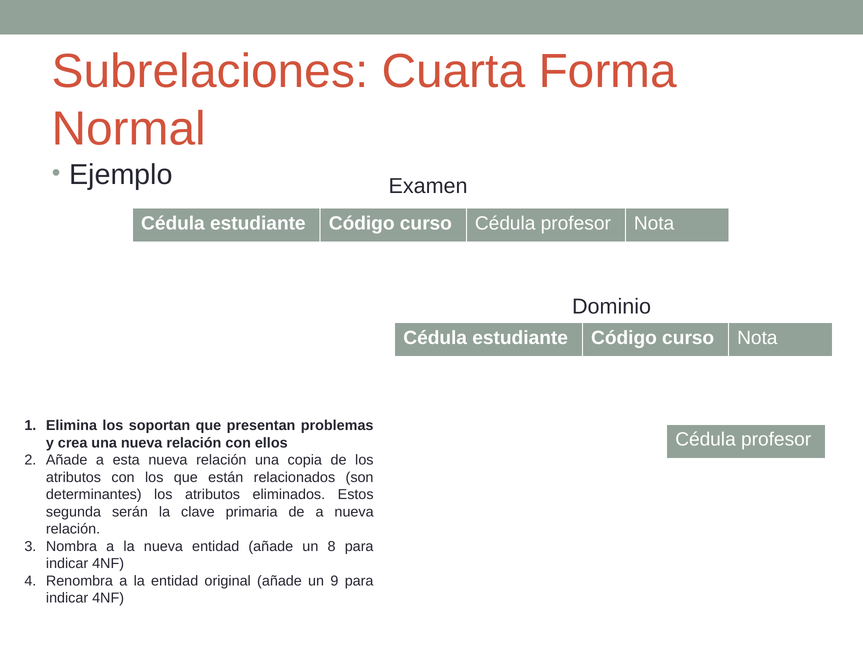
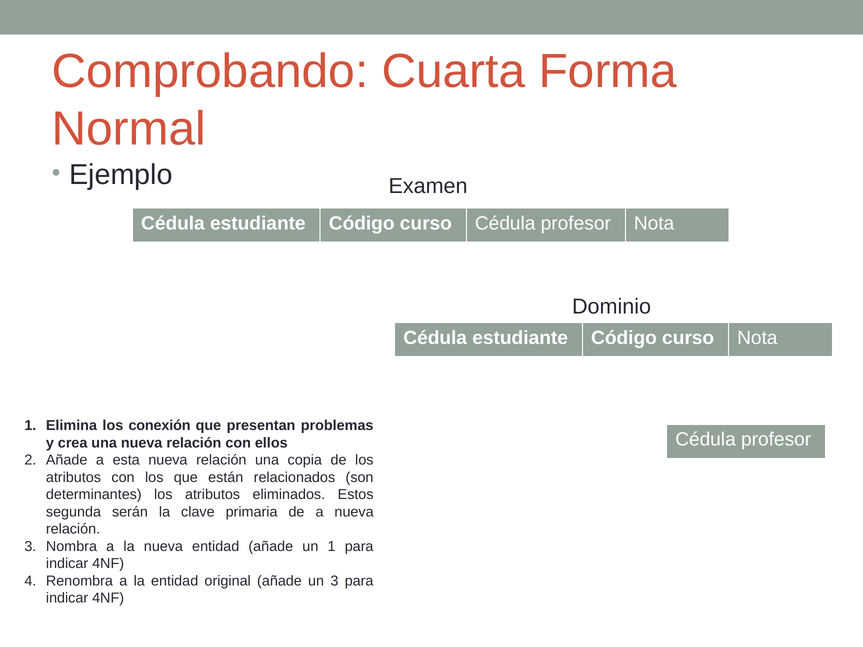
Subrelaciones: Subrelaciones -> Comprobando
soportan: soportan -> conexión
un 8: 8 -> 1
un 9: 9 -> 3
